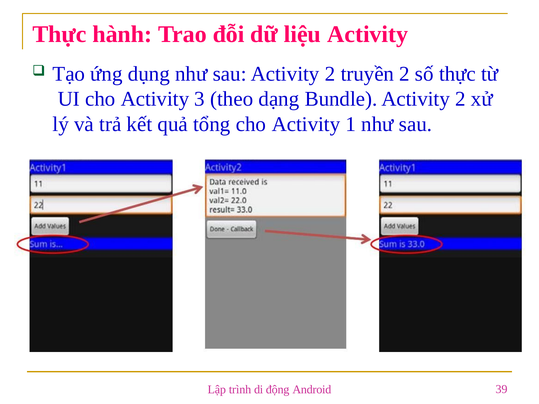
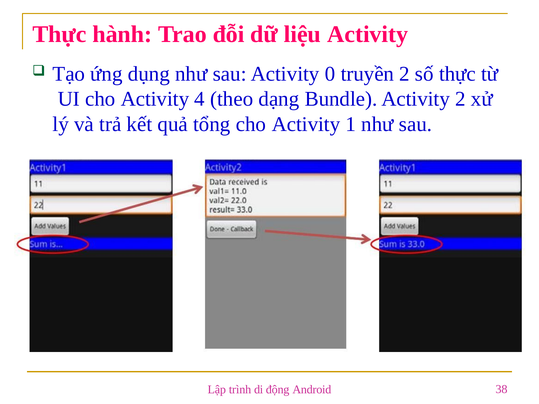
sau Activity 2: 2 -> 0
3: 3 -> 4
39: 39 -> 38
